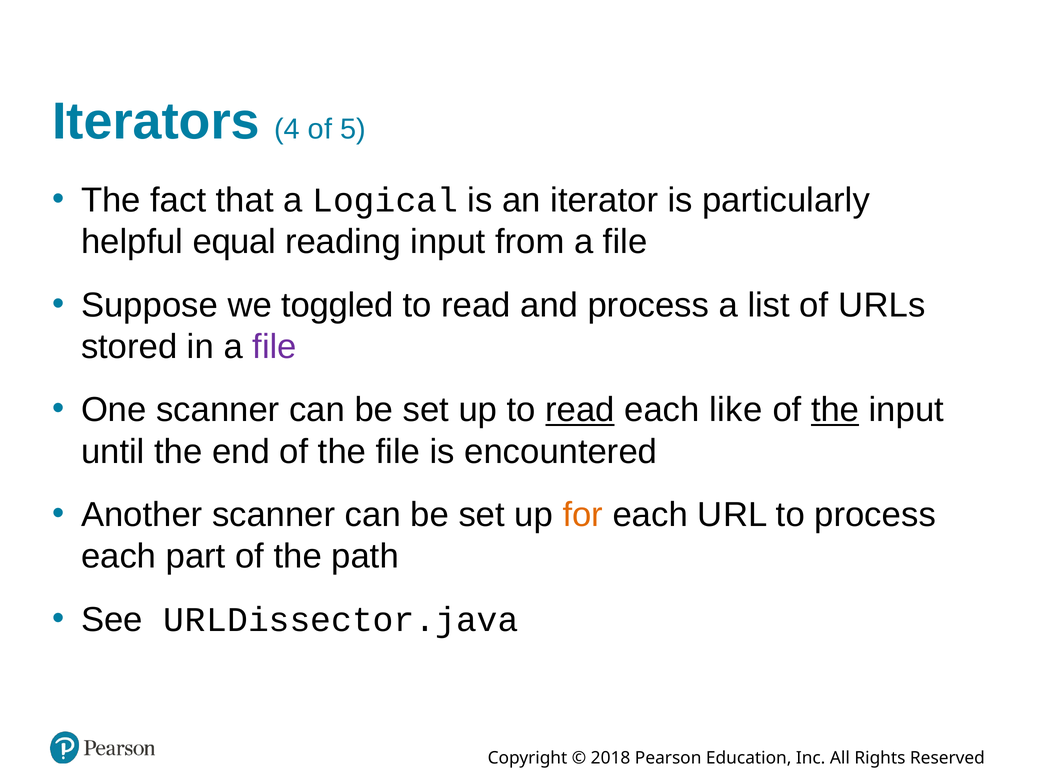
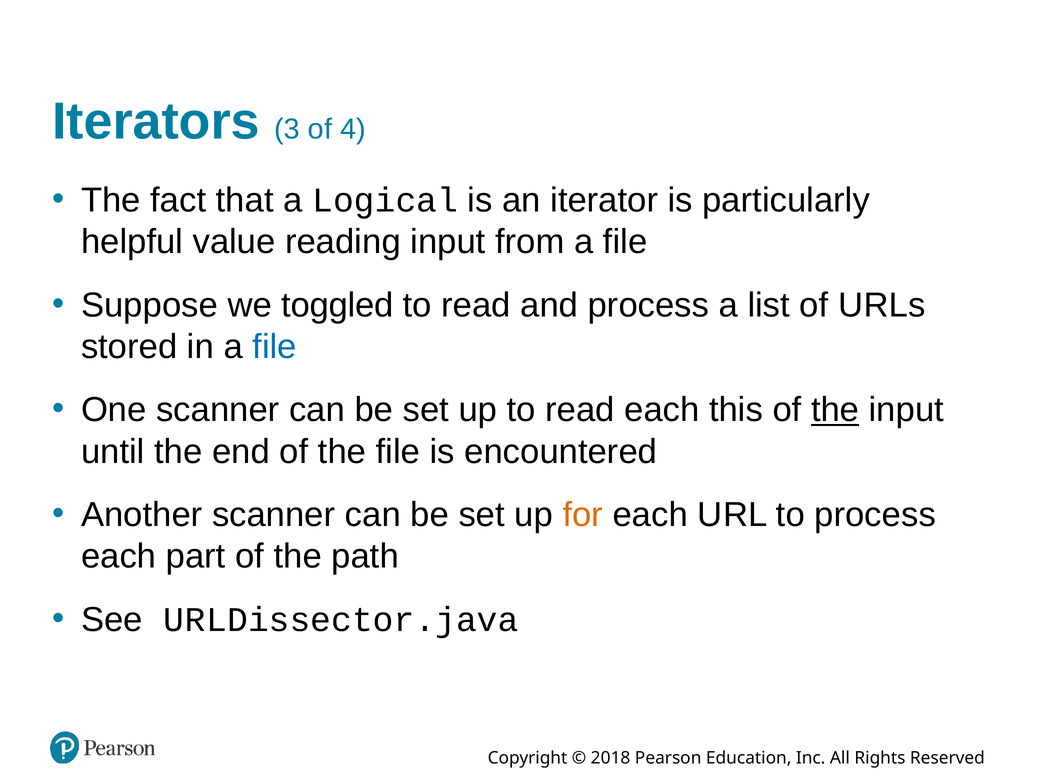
4: 4 -> 3
5: 5 -> 4
equal: equal -> value
file at (275, 347) colour: purple -> blue
read at (580, 410) underline: present -> none
like: like -> this
